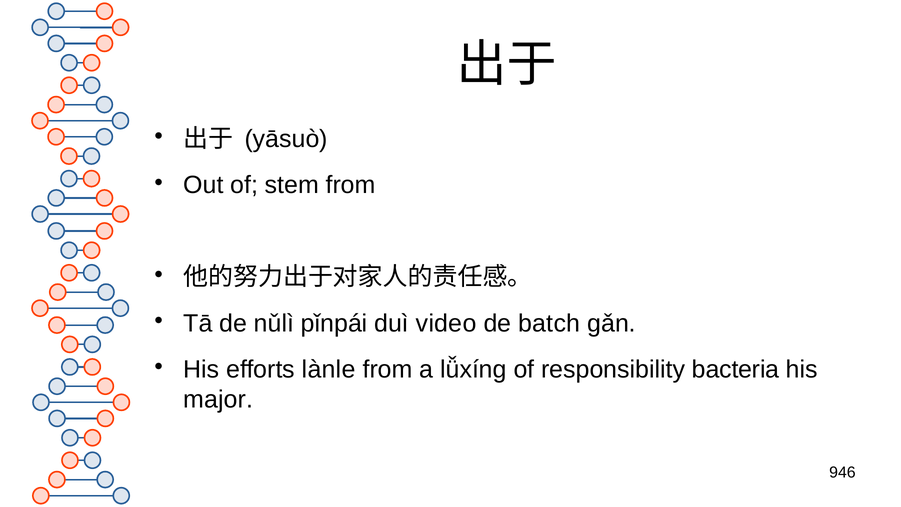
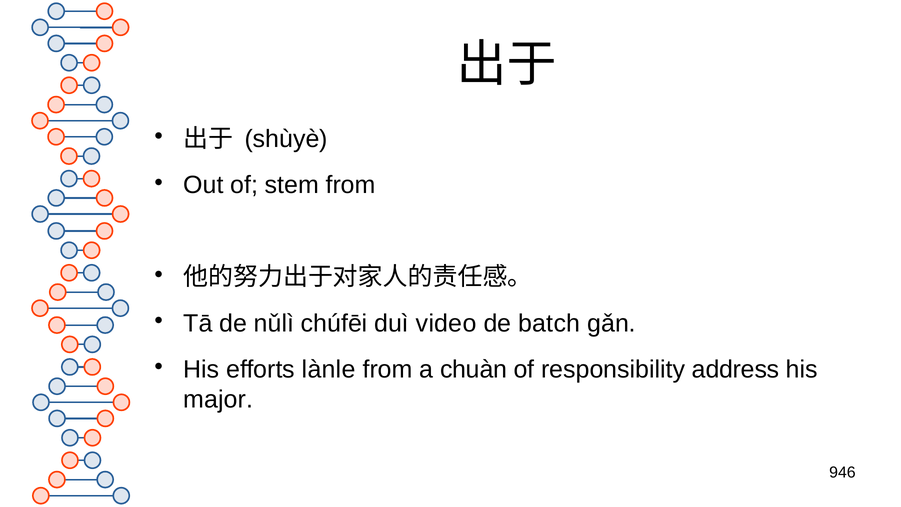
yāsuò: yāsuò -> shùyè
pǐnpái: pǐnpái -> chúfēi
lǚxíng: lǚxíng -> chuàn
bacteria: bacteria -> address
